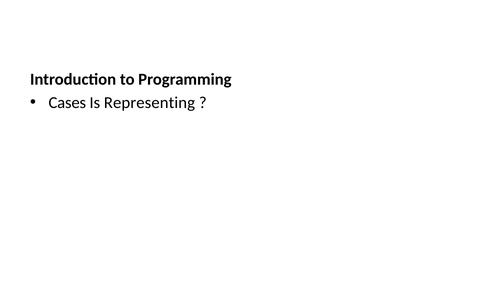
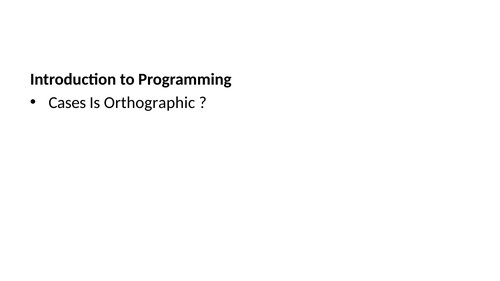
Representing: Representing -> Orthographic
